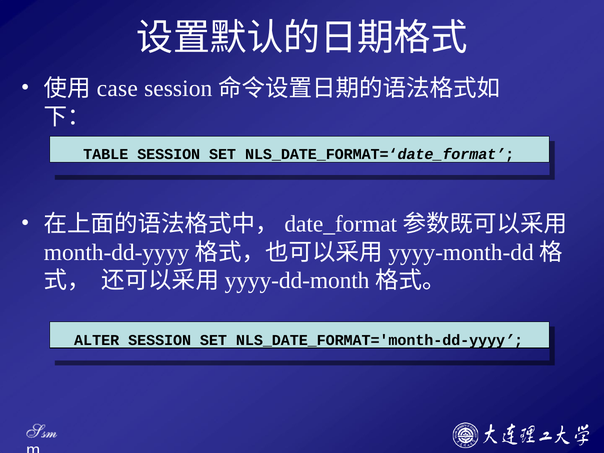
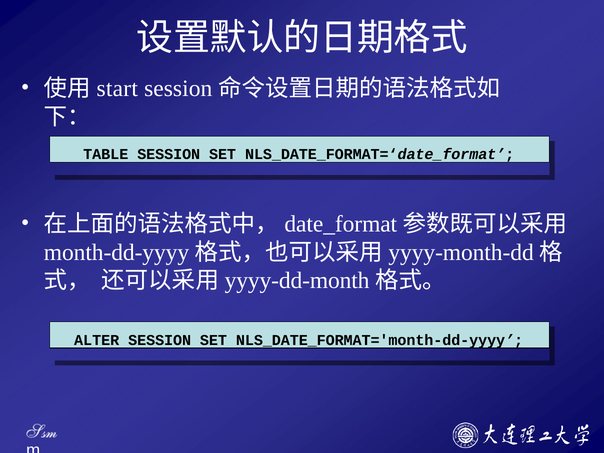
case: case -> start
